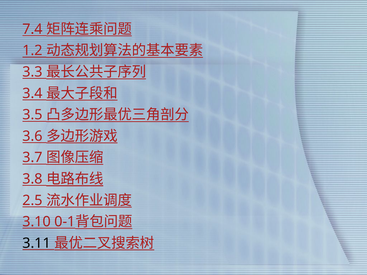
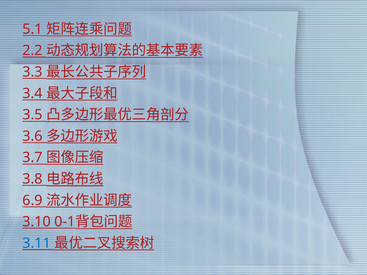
7.4: 7.4 -> 5.1
1.2: 1.2 -> 2.2
2.5: 2.5 -> 6.9
3.11 colour: black -> blue
